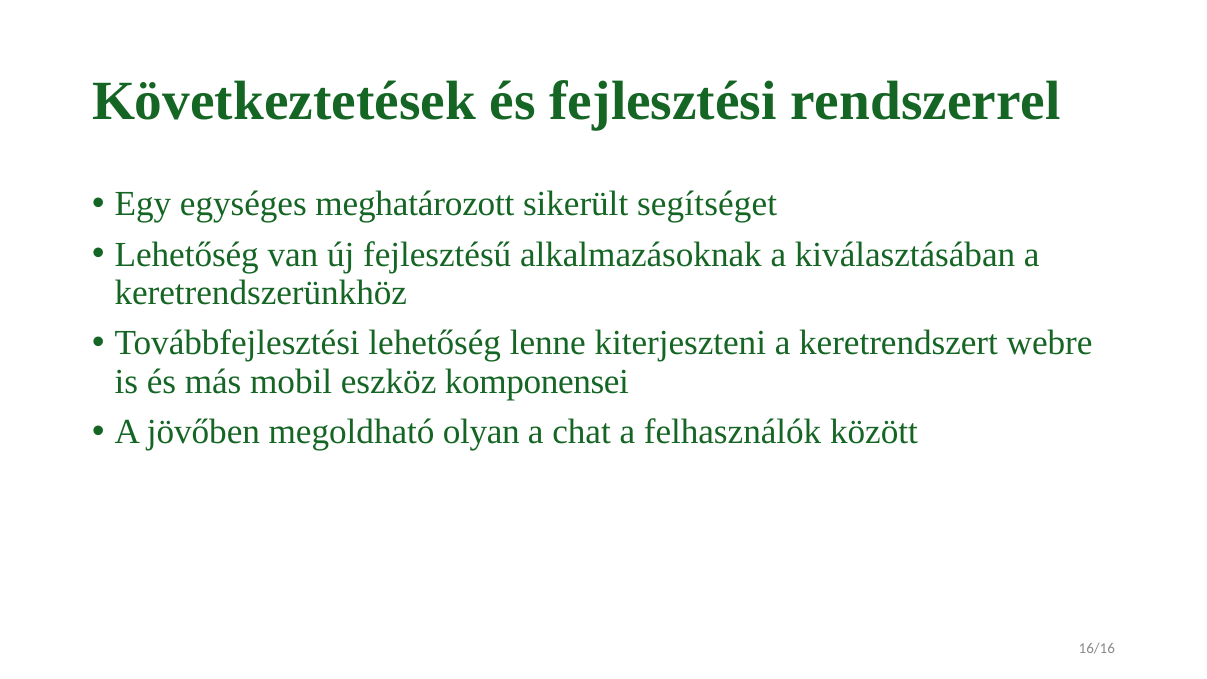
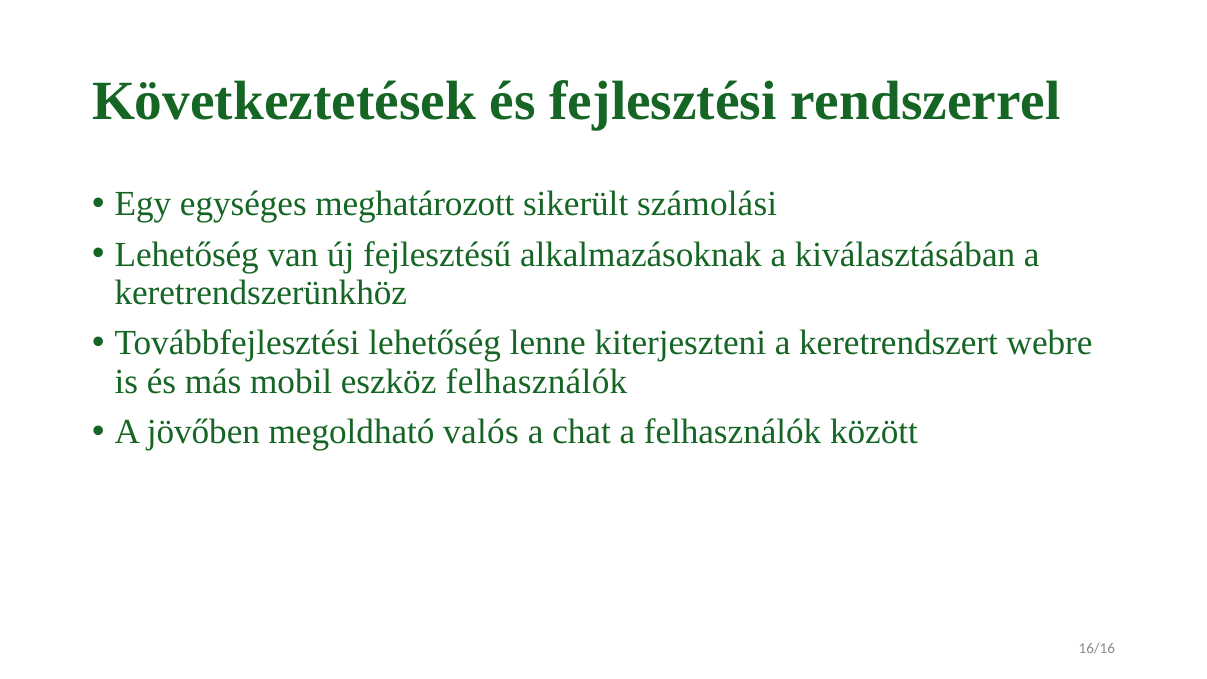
segítséget: segítséget -> számolási
eszköz komponensei: komponensei -> felhasználók
olyan: olyan -> valós
